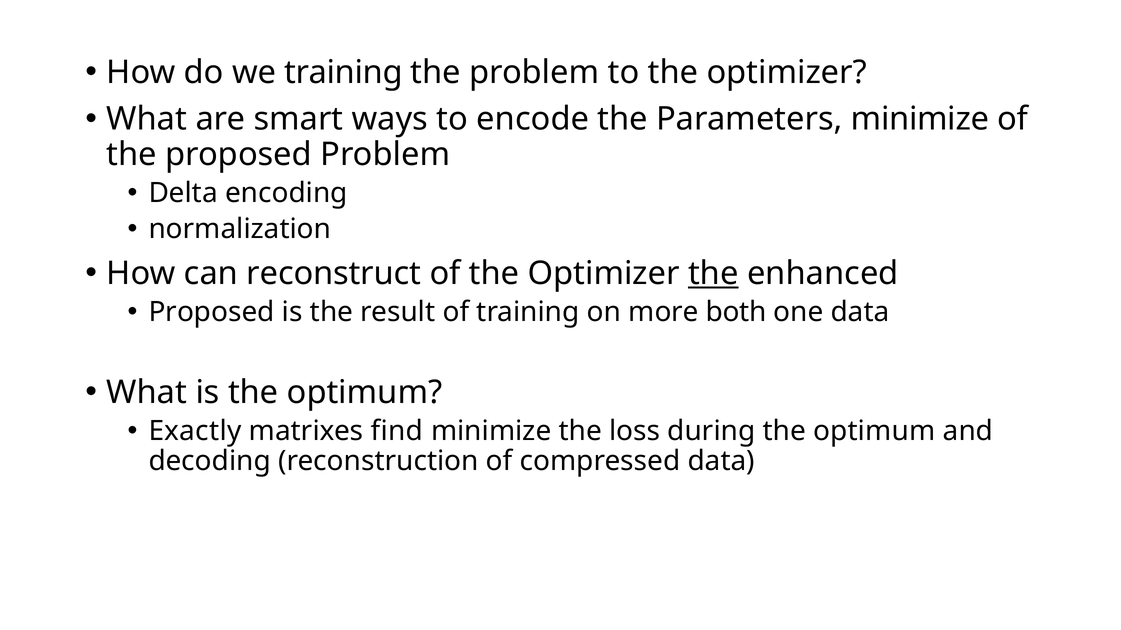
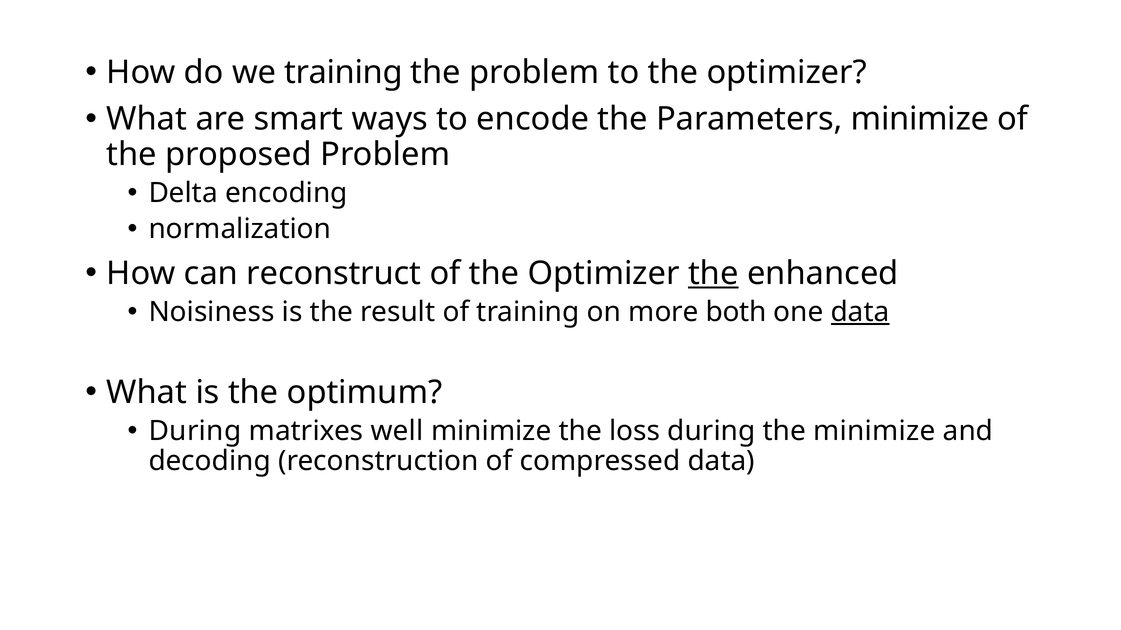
Proposed at (212, 312): Proposed -> Noisiness
data at (860, 312) underline: none -> present
Exactly at (195, 431): Exactly -> During
find: find -> well
during the optimum: optimum -> minimize
